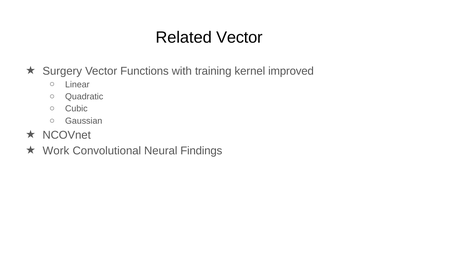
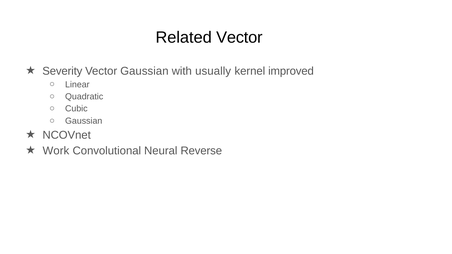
Surgery: Surgery -> Severity
Vector Functions: Functions -> Gaussian
training: training -> usually
Findings: Findings -> Reverse
